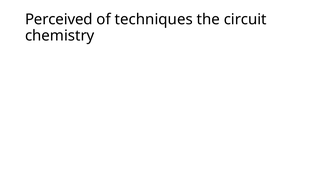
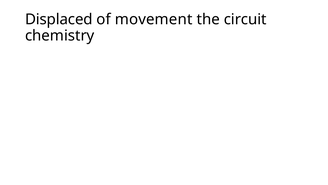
Perceived: Perceived -> Displaced
techniques: techniques -> movement
